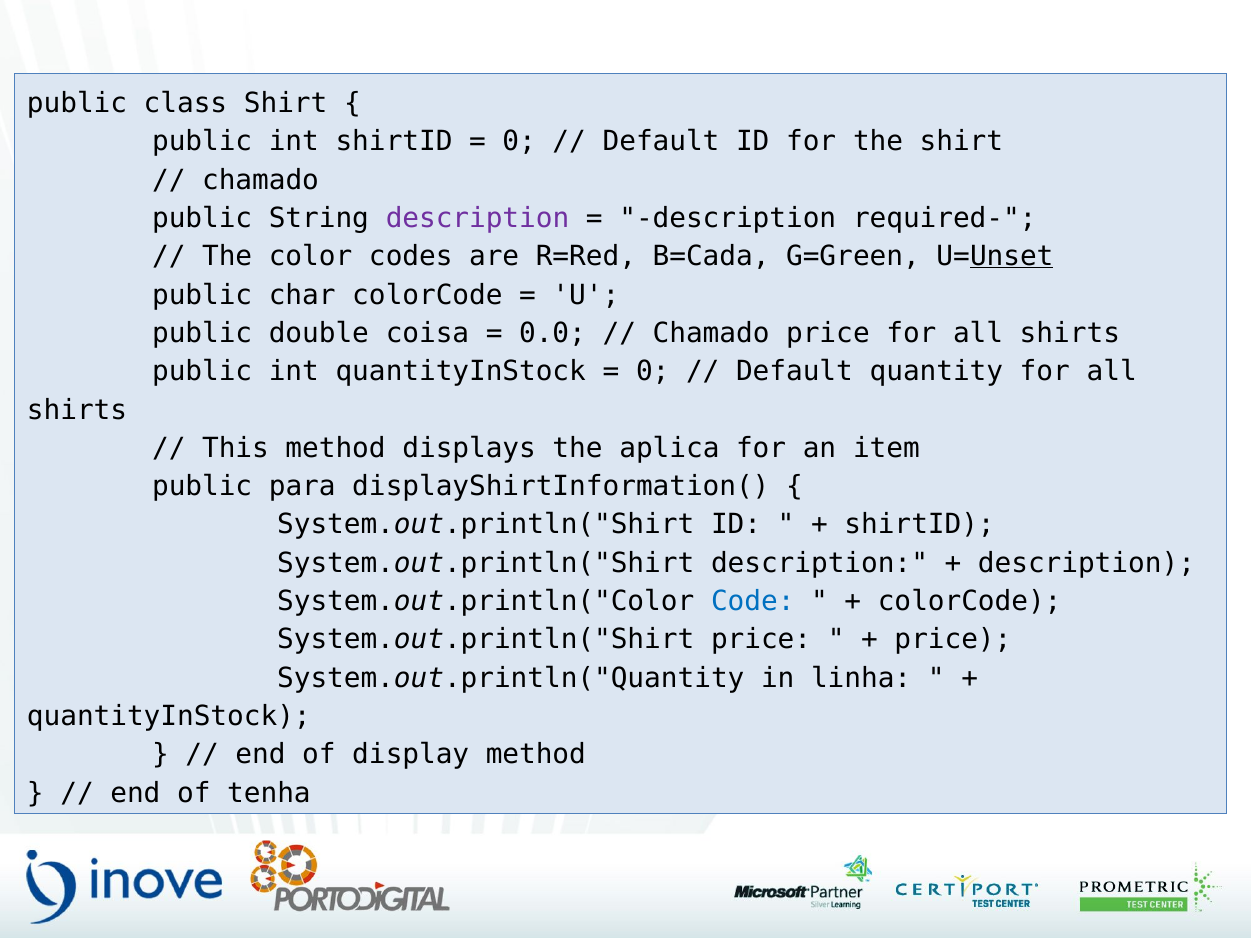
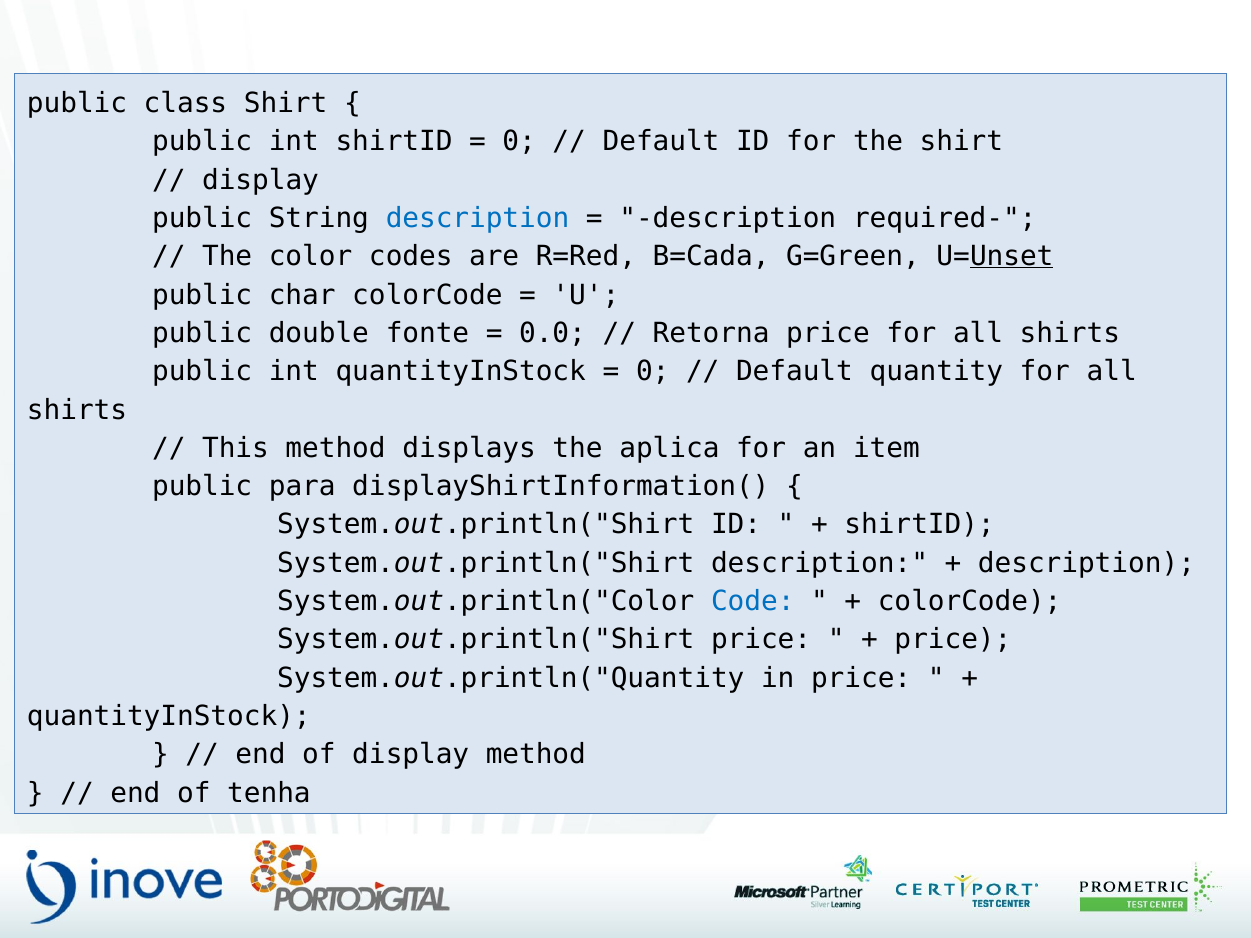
chamado at (261, 180): chamado -> display
description at (477, 218) colour: purple -> blue
coisa: coisa -> fonte
Chamado at (711, 333): Chamado -> Retorna
in linha: linha -> price
